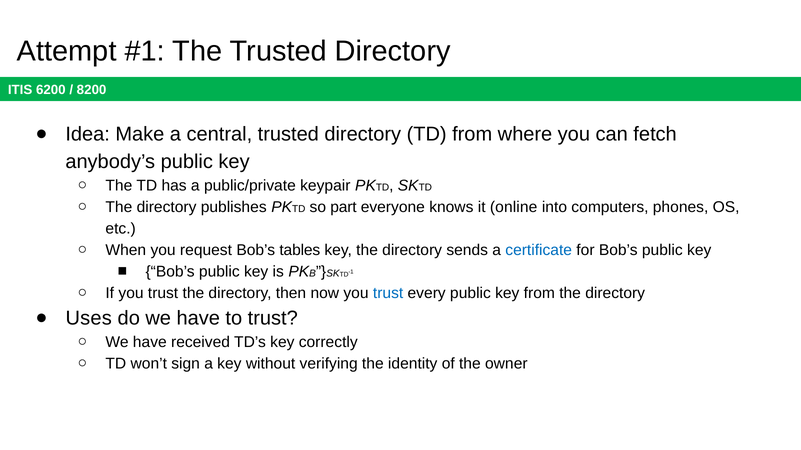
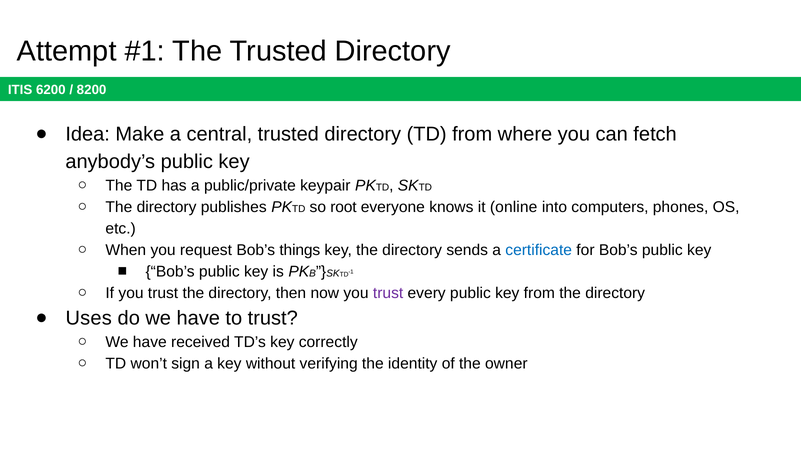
part: part -> root
tables: tables -> things
trust at (388, 293) colour: blue -> purple
